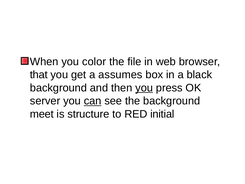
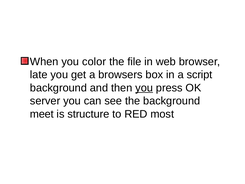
that: that -> late
assumes: assumes -> browsers
black: black -> script
can underline: present -> none
initial: initial -> most
